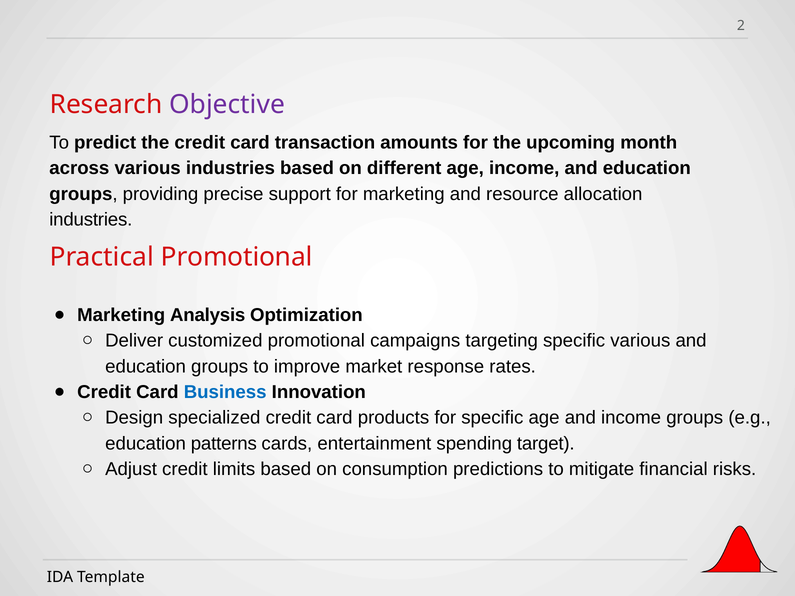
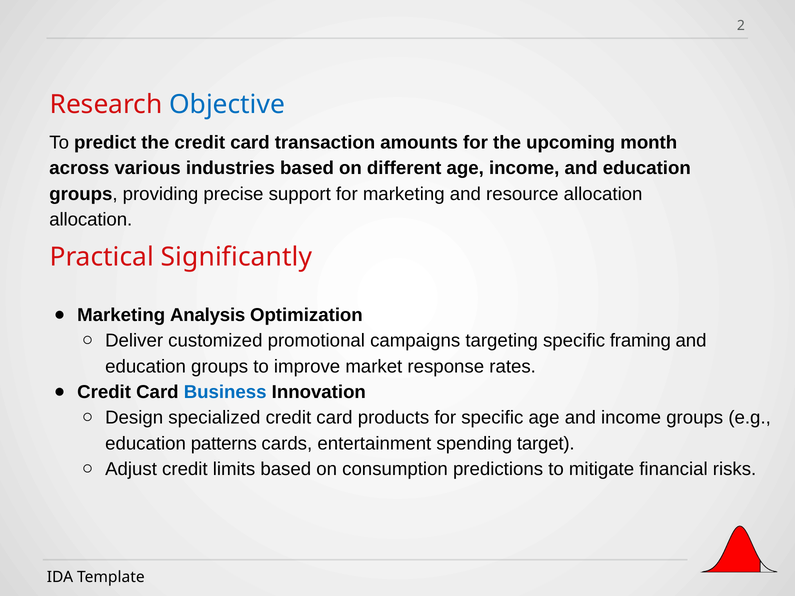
Objective colour: purple -> blue
industries at (91, 220): industries -> allocation
Practical Promotional: Promotional -> Significantly
specific various: various -> framing
